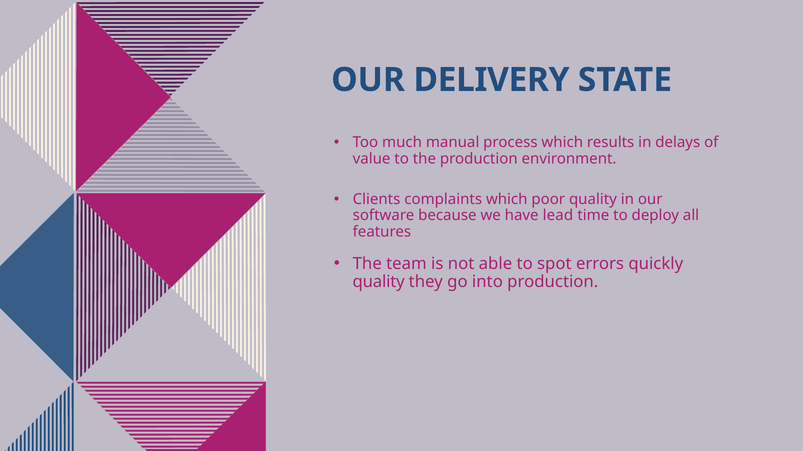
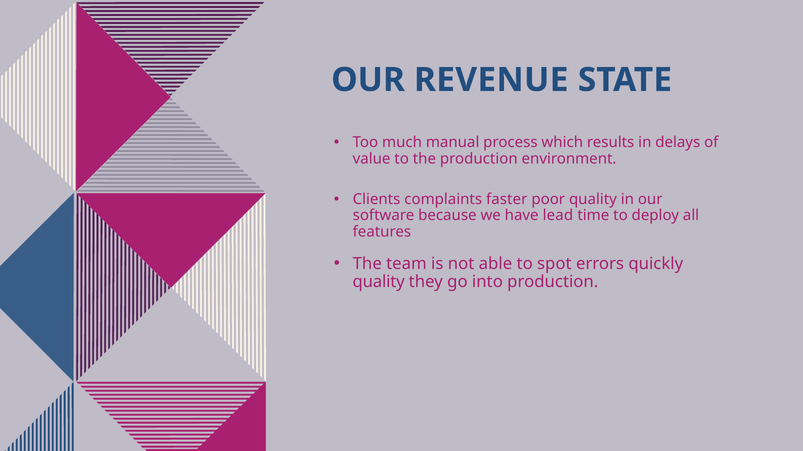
DELIVERY: DELIVERY -> REVENUE
complaints which: which -> faster
